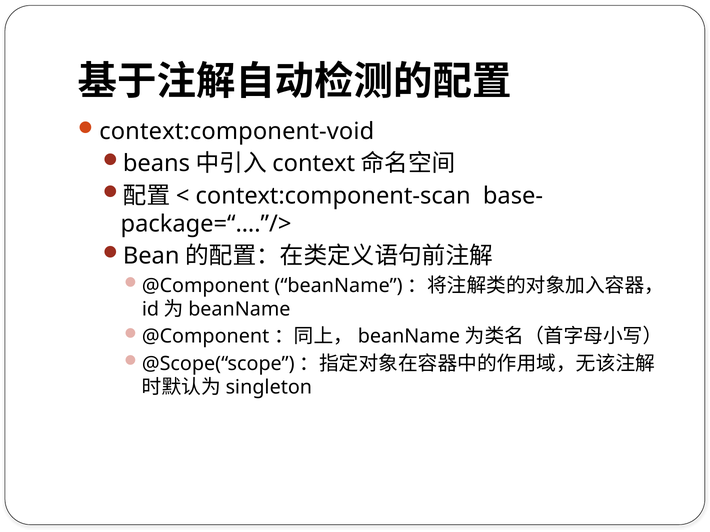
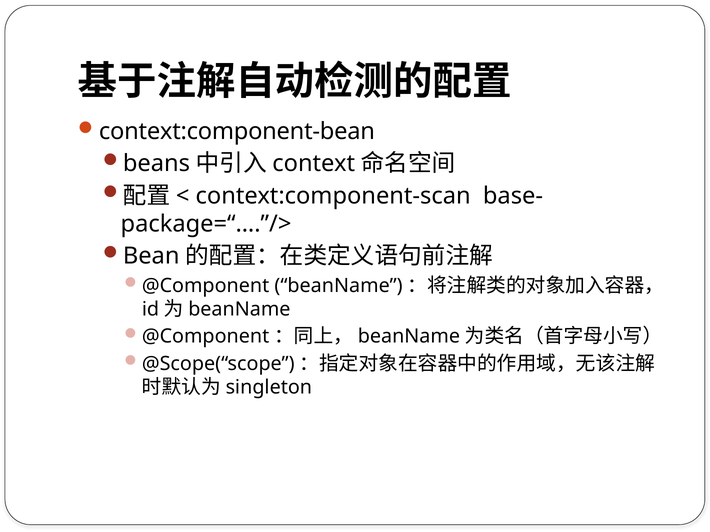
context:component-void: context:component-void -> context:component-bean
